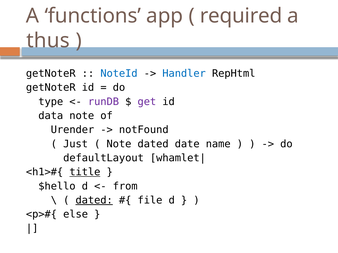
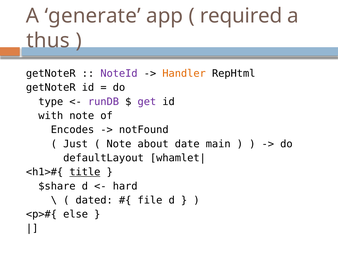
functions: functions -> generate
NoteId colour: blue -> purple
Handler colour: blue -> orange
data: data -> with
Urender: Urender -> Encodes
Note dated: dated -> about
name: name -> main
$hello: $hello -> $share
from: from -> hard
dated at (94, 201) underline: present -> none
